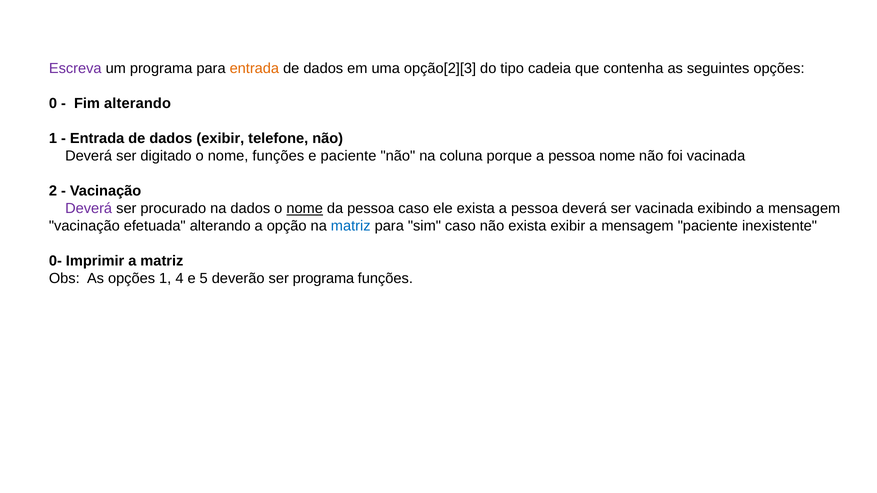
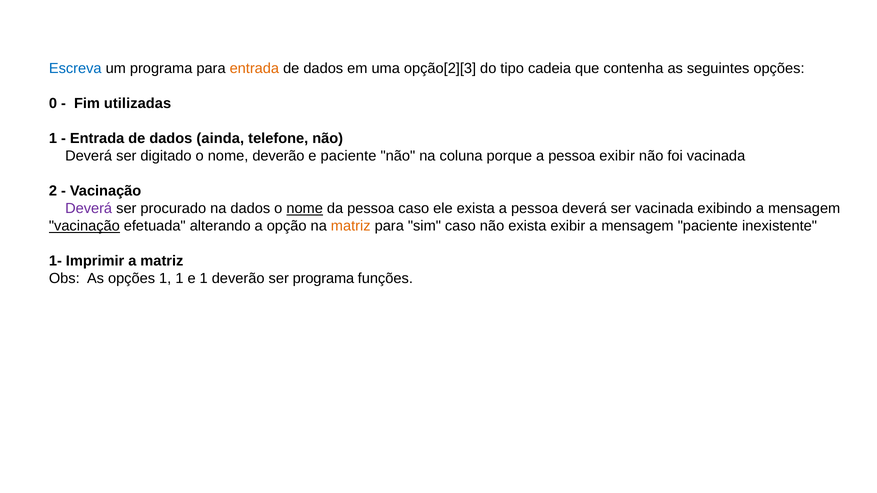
Escreva colour: purple -> blue
Fim alterando: alterando -> utilizadas
dados exibir: exibir -> ainda
nome funções: funções -> deverão
pessoa nome: nome -> exibir
vacinação at (84, 226) underline: none -> present
matriz at (351, 226) colour: blue -> orange
0-: 0- -> 1-
1 4: 4 -> 1
e 5: 5 -> 1
